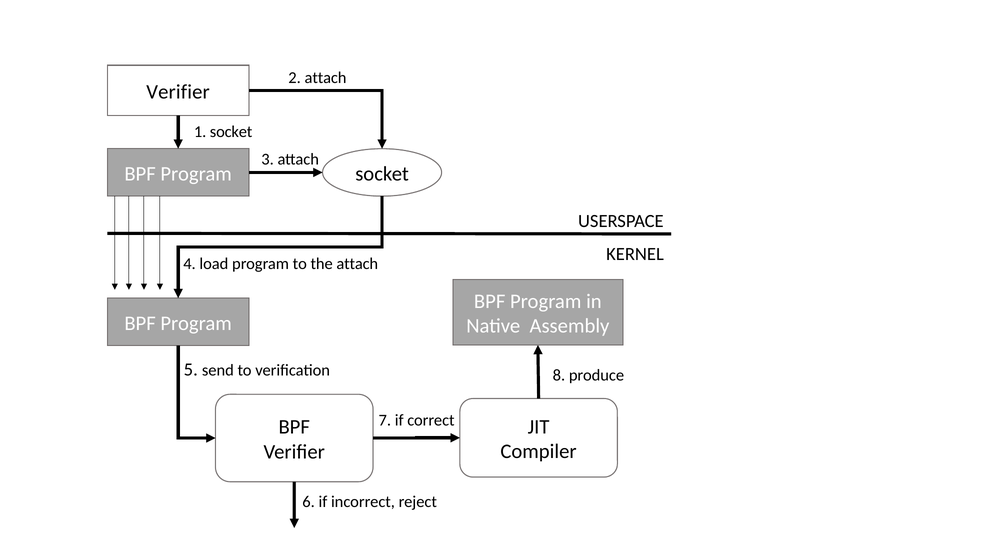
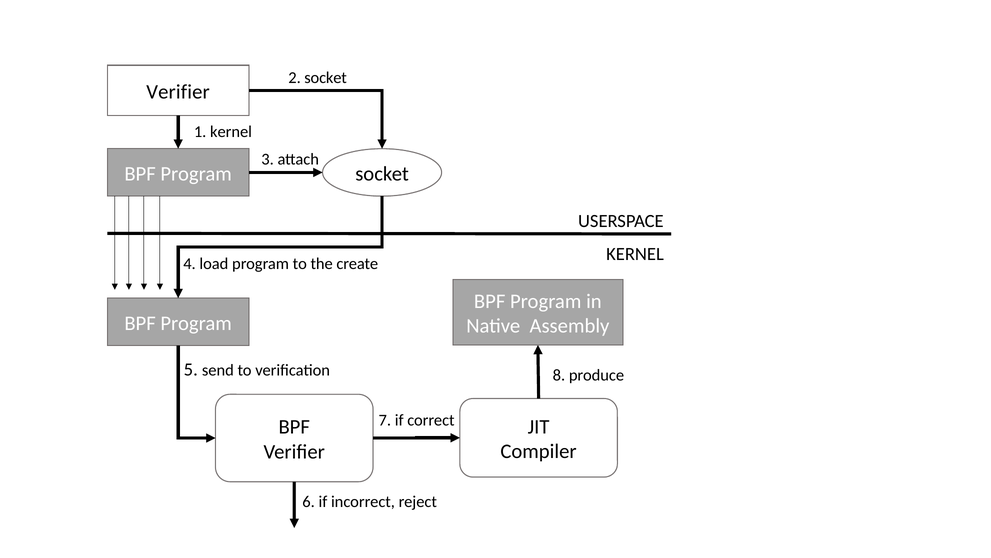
2 attach: attach -> socket
1 socket: socket -> kernel
the attach: attach -> create
